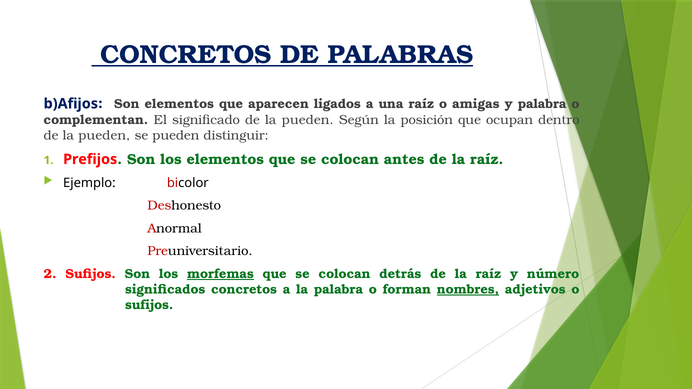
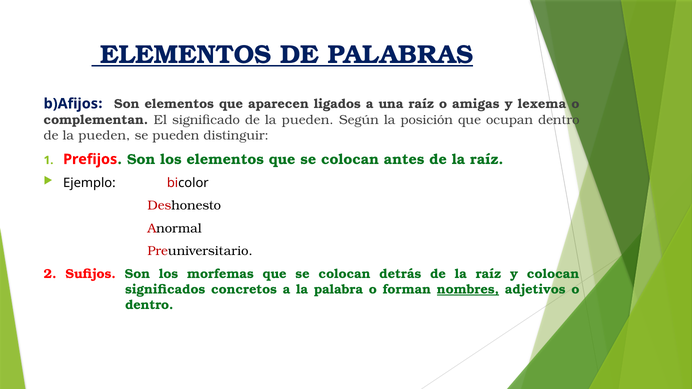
CONCRETOS at (186, 55): CONCRETOS -> ELEMENTOS
y palabra: palabra -> lexema
morfemas underline: present -> none
y número: número -> colocan
sufijos at (149, 305): sufijos -> dentro
